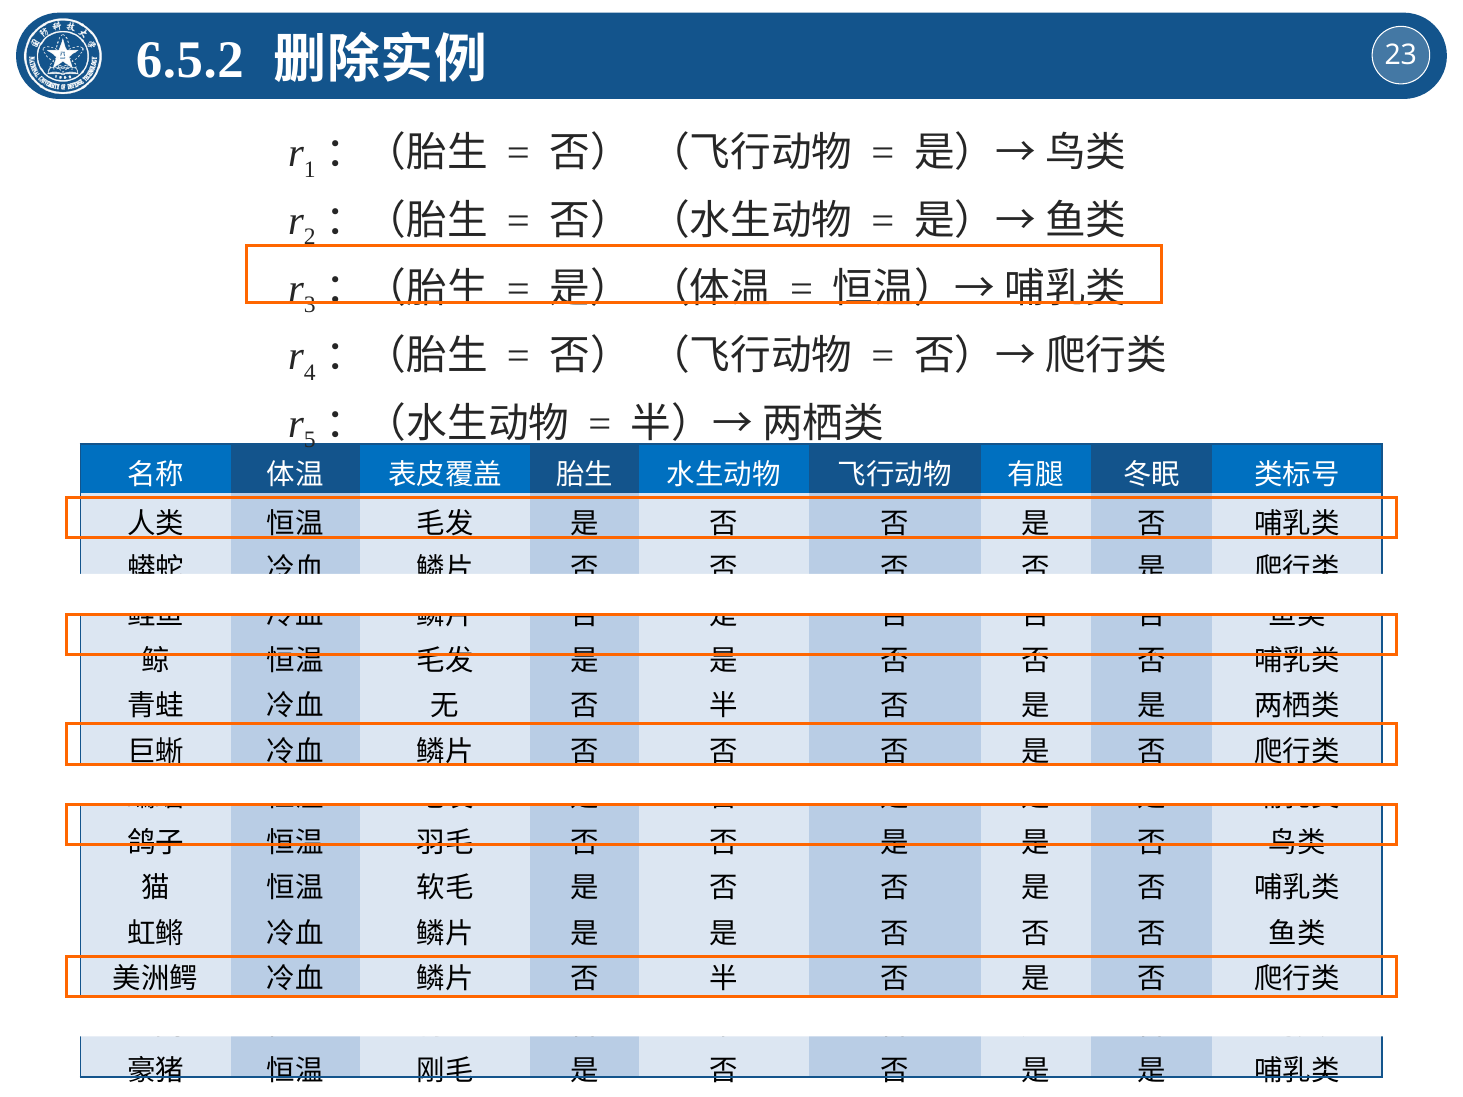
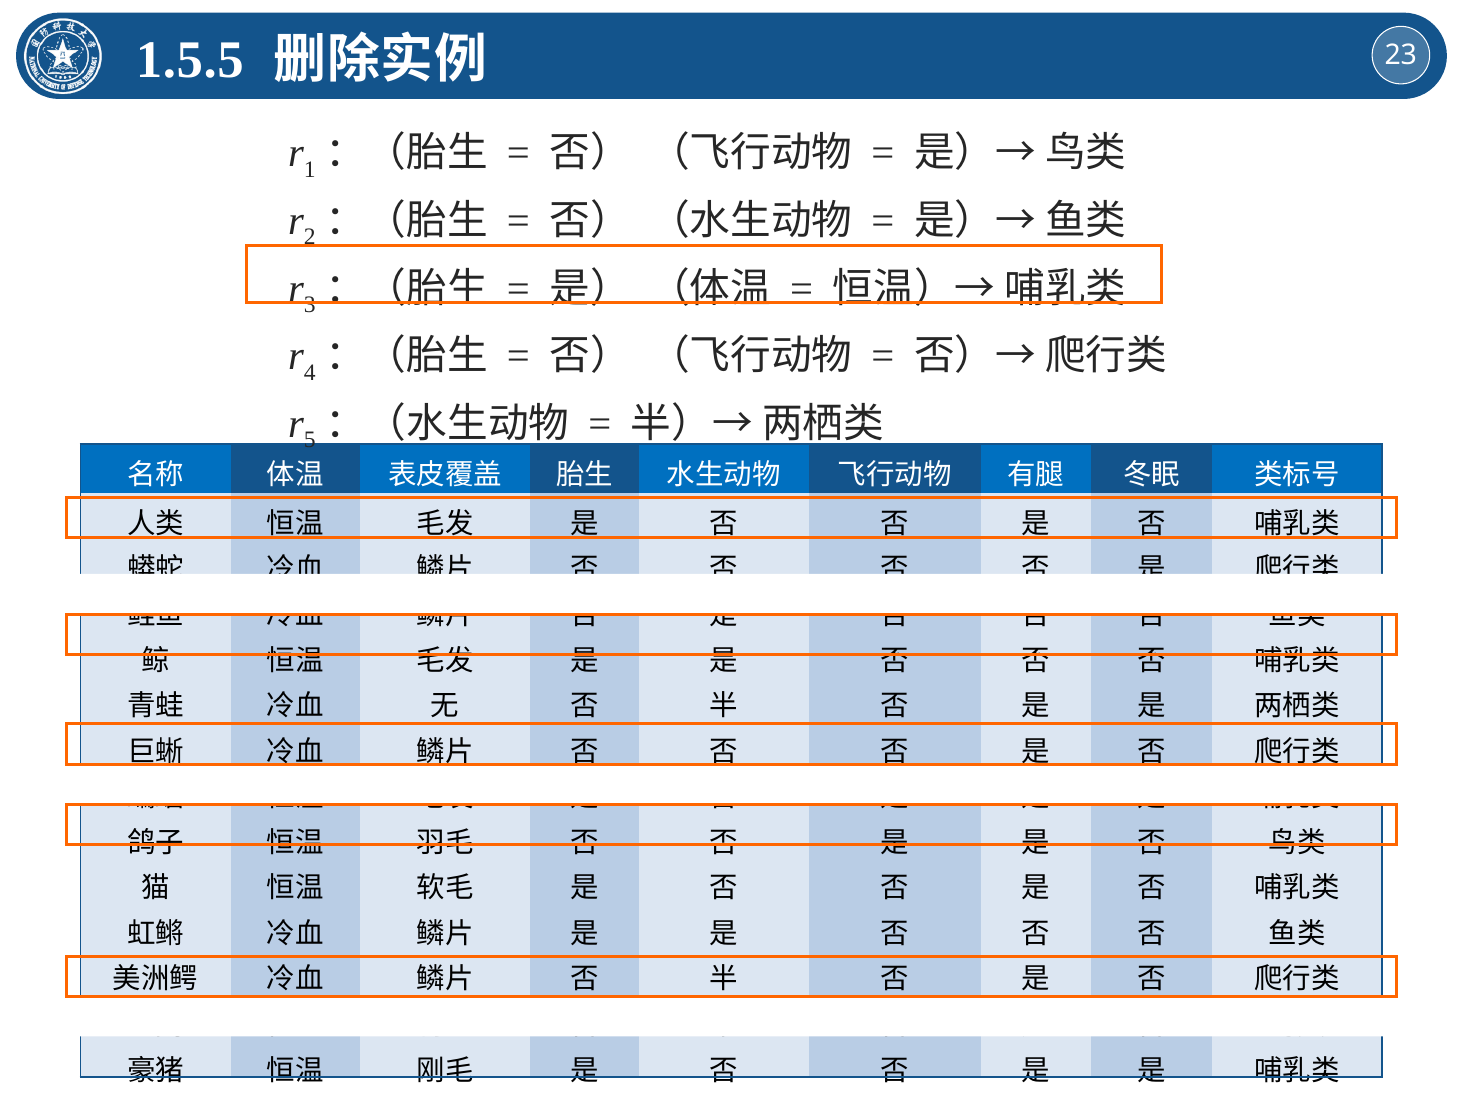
6.5.2: 6.5.2 -> 1.5.5
